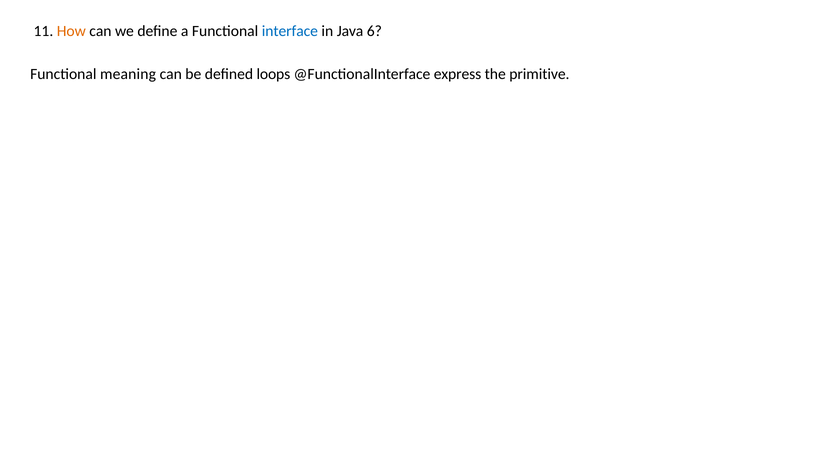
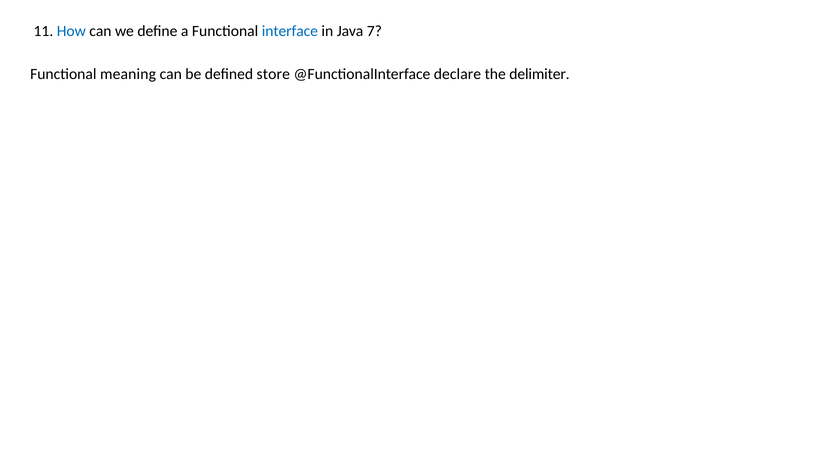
How colour: orange -> blue
6: 6 -> 7
loops: loops -> store
express: express -> declare
primitive: primitive -> delimiter
